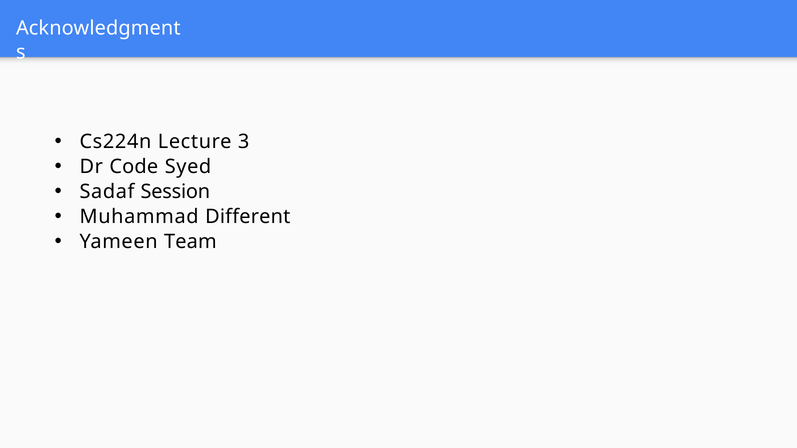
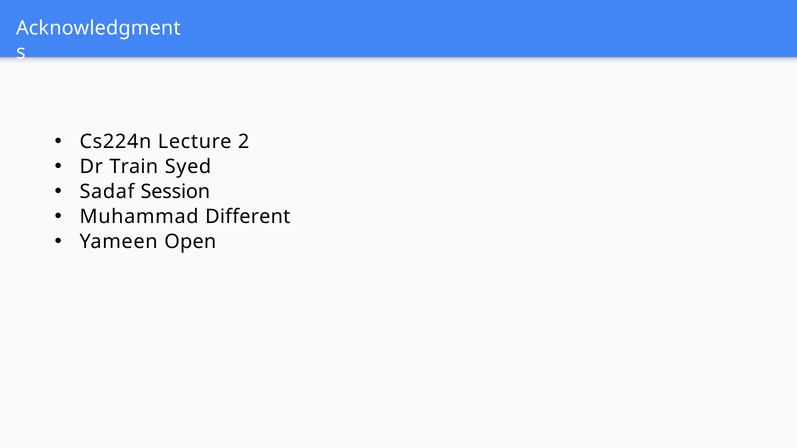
3: 3 -> 2
Code: Code -> Train
Team: Team -> Open
